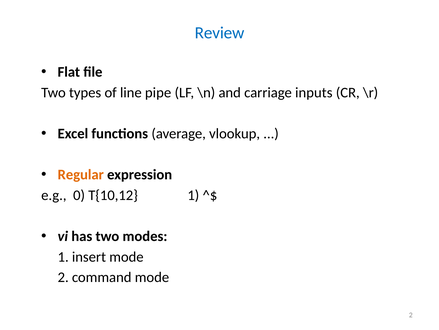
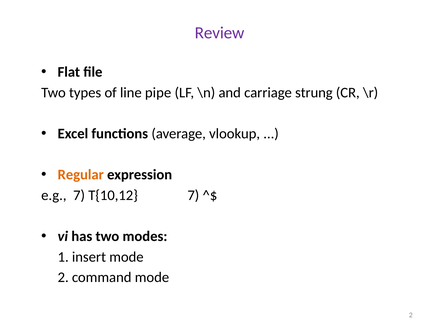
Review colour: blue -> purple
inputs: inputs -> strung
e.g 0: 0 -> 7
T{10,12 1: 1 -> 7
